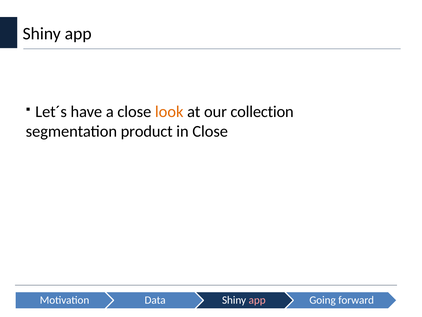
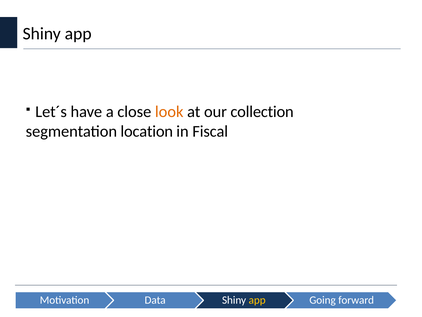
product: product -> location
in Close: Close -> Fiscal
app at (257, 300) colour: pink -> yellow
